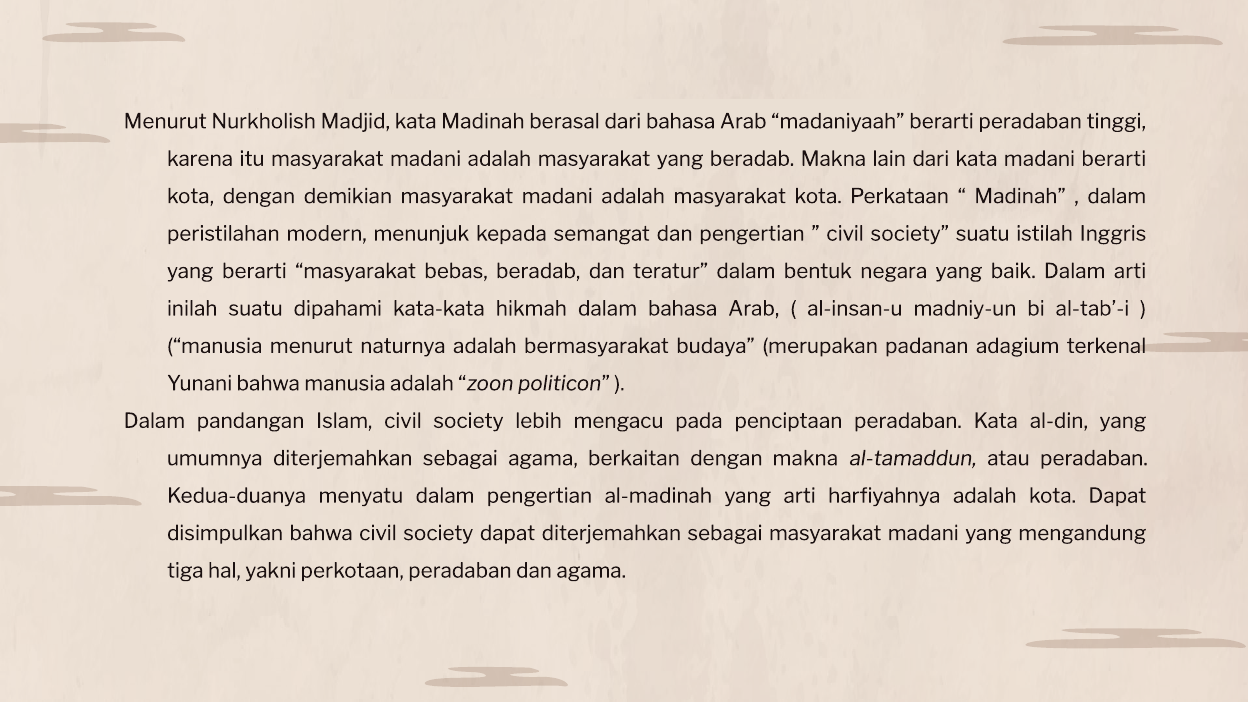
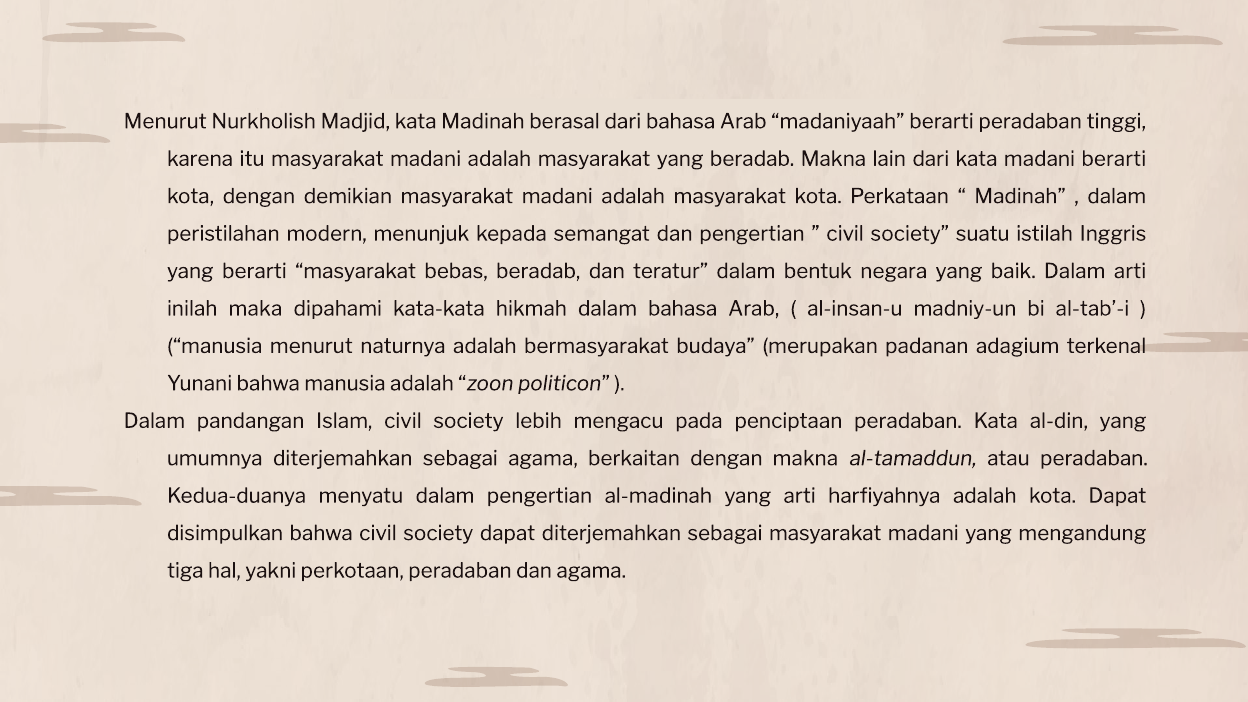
inilah suatu: suatu -> maka
